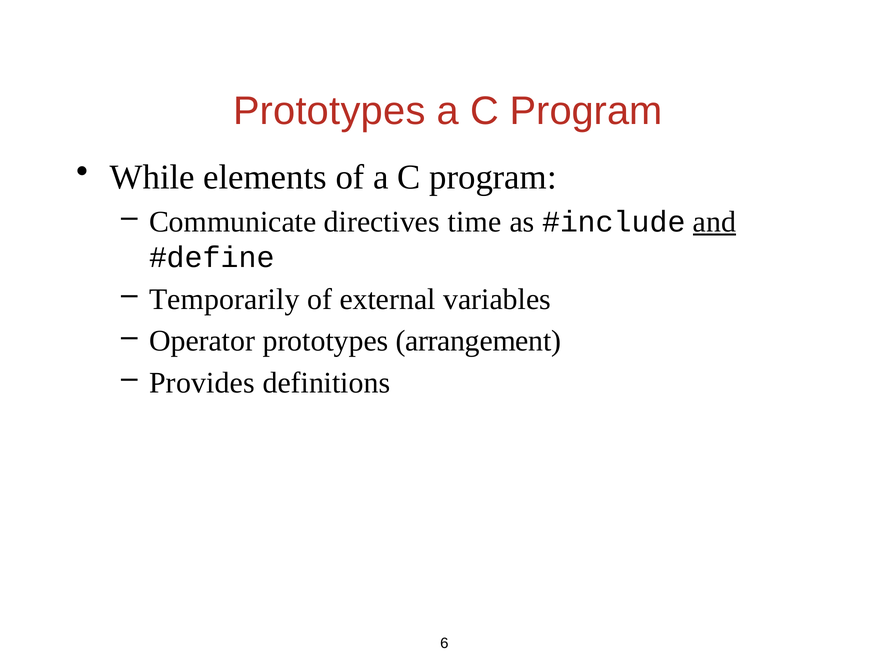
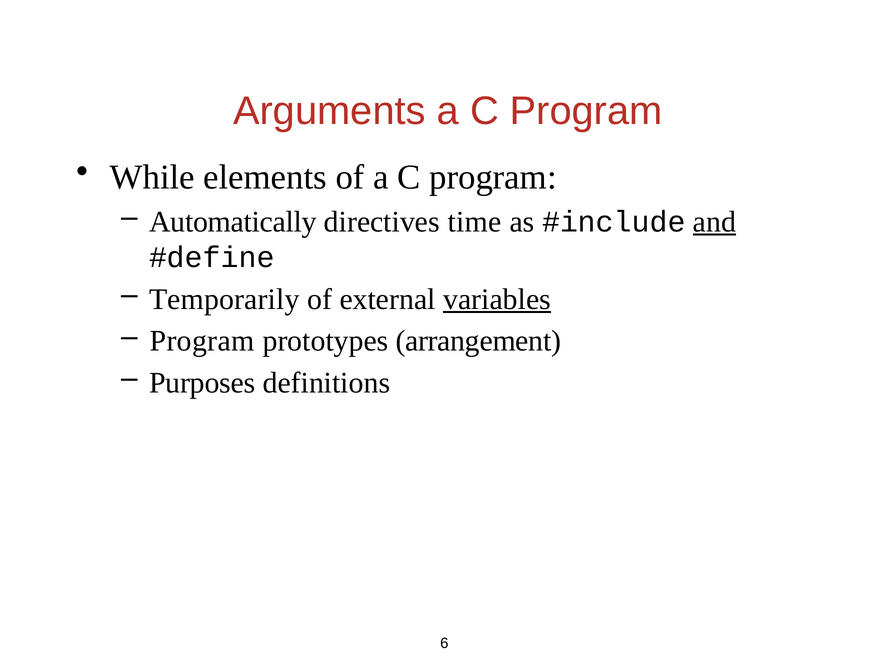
Prototypes at (329, 111): Prototypes -> Arguments
Communicate: Communicate -> Automatically
variables underline: none -> present
Operator at (202, 341): Operator -> Program
Provides: Provides -> Purposes
